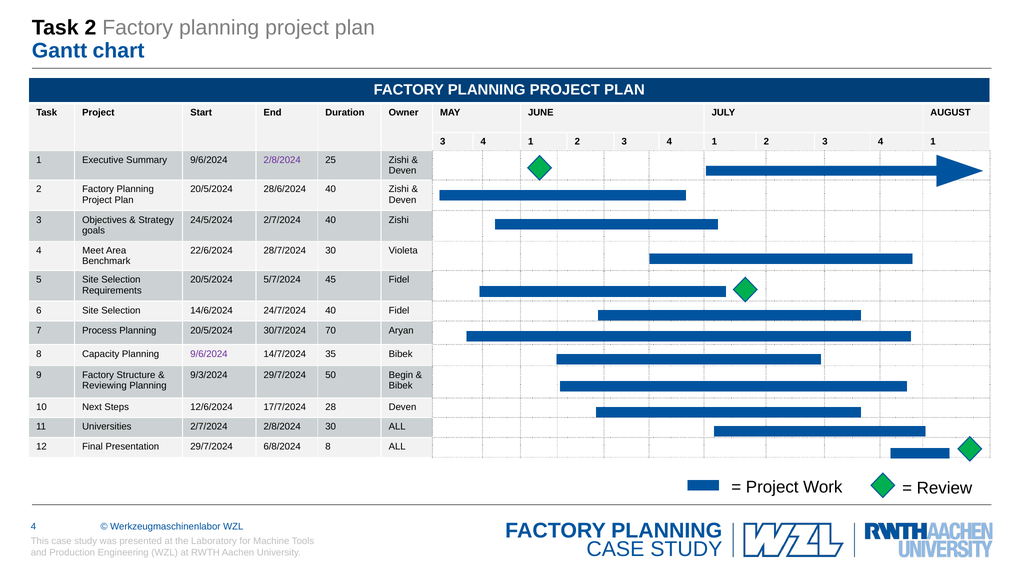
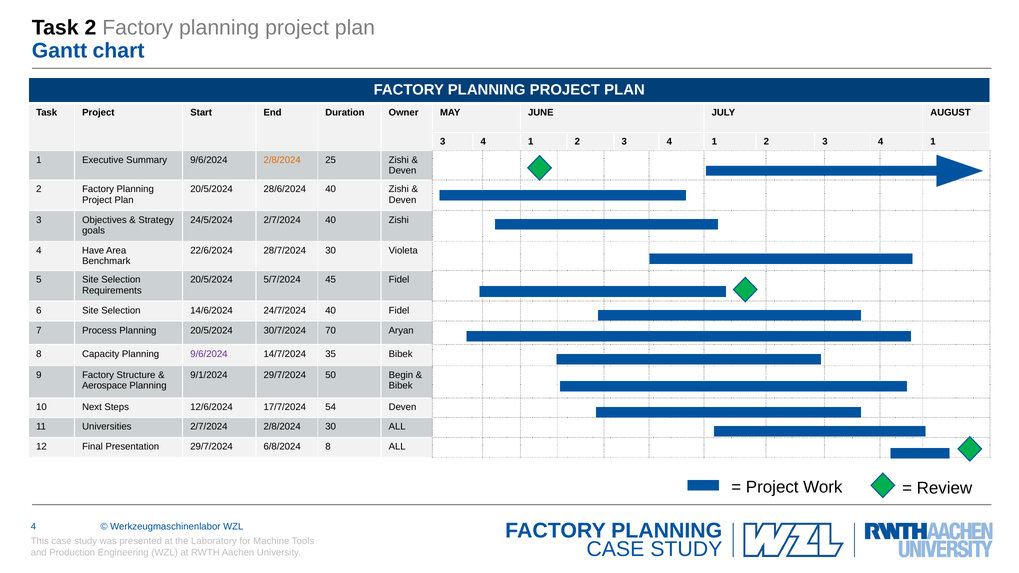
2/8/2024 at (282, 160) colour: purple -> orange
Meet: Meet -> Have
9/3/2024: 9/3/2024 -> 9/1/2024
Reviewing: Reviewing -> Aerospace
28: 28 -> 54
